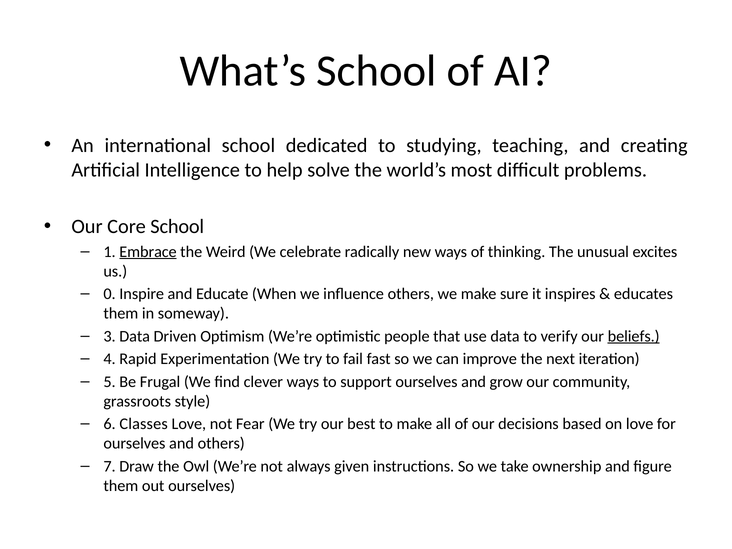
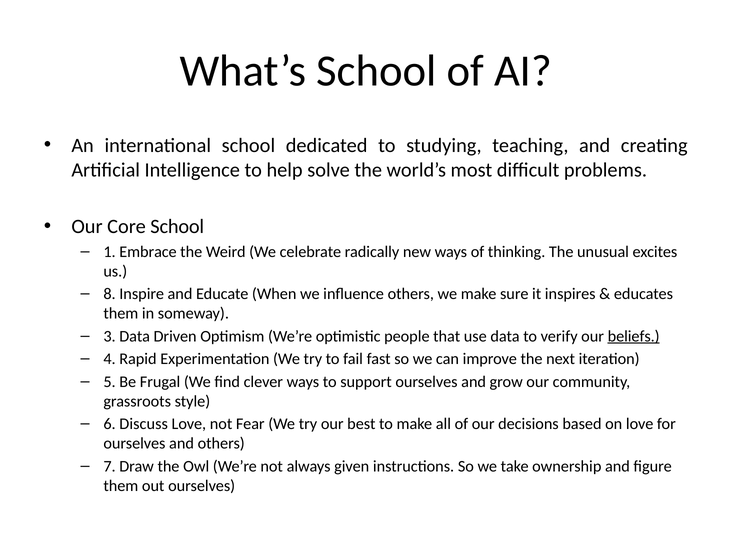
Embrace underline: present -> none
0: 0 -> 8
Classes: Classes -> Discuss
